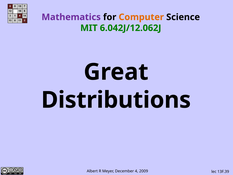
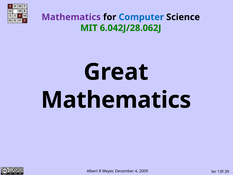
Computer colour: orange -> blue
6.042J/12.062J: 6.042J/12.062J -> 6.042J/28.062J
Distributions at (116, 100): Distributions -> Mathematics
